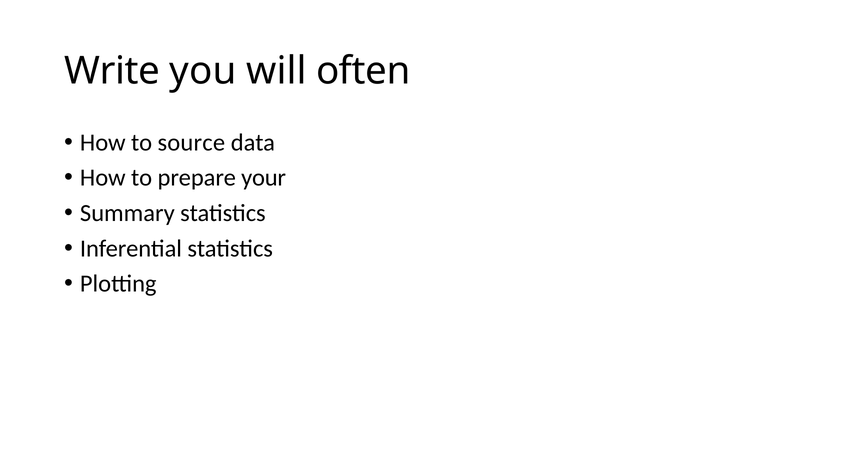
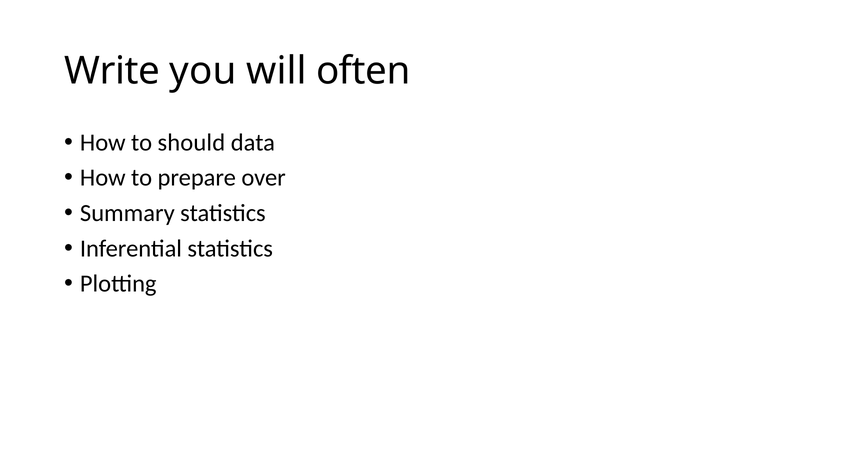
source: source -> should
your: your -> over
